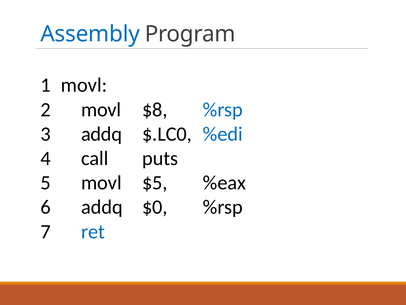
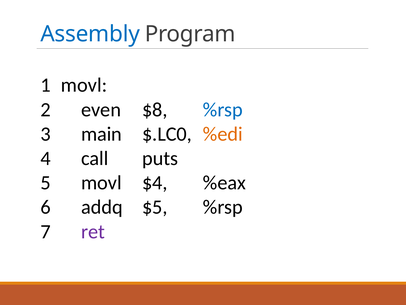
2 movl: movl -> even
3 addq: addq -> main
%edi colour: blue -> orange
$5: $5 -> $4
$0: $0 -> $5
ret colour: blue -> purple
